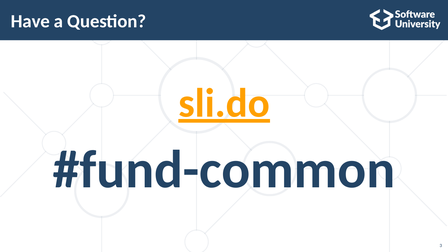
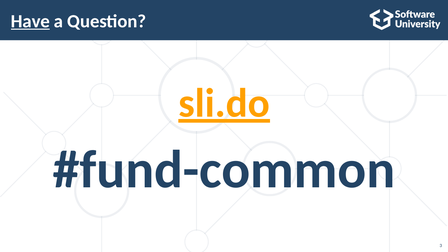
Have underline: none -> present
